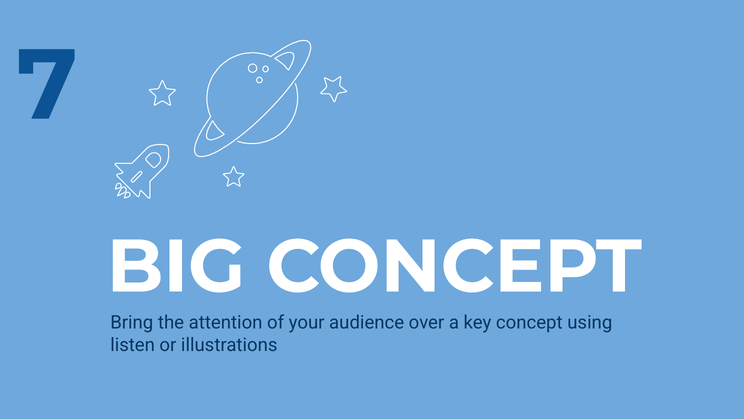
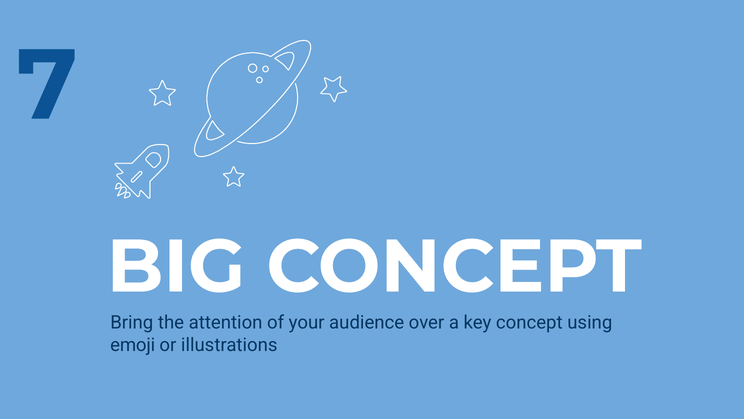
listen: listen -> emoji
